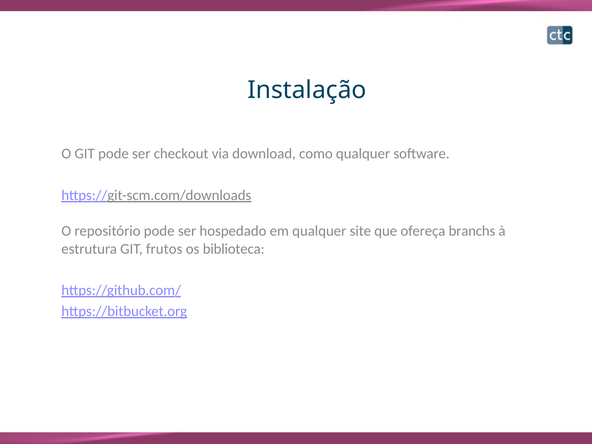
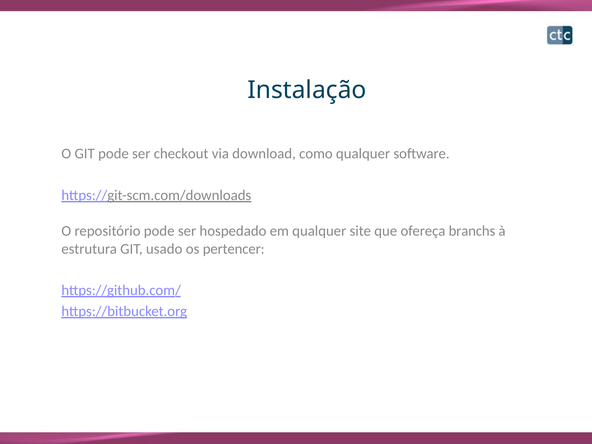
frutos: frutos -> usado
biblioteca: biblioteca -> pertencer
